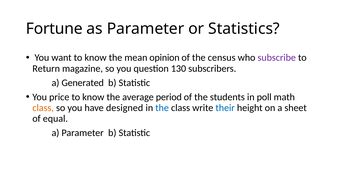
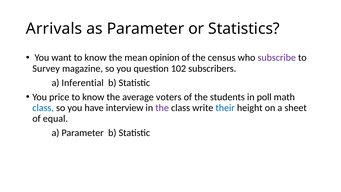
Fortune: Fortune -> Arrivals
Return: Return -> Survey
130: 130 -> 102
Generated: Generated -> Inferential
period: period -> voters
class at (43, 108) colour: orange -> blue
designed: designed -> interview
the at (162, 108) colour: blue -> purple
